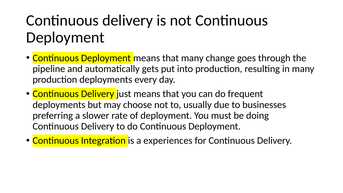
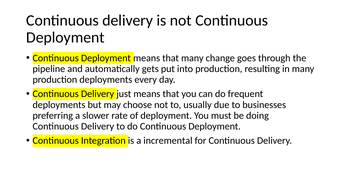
experiences: experiences -> incremental
